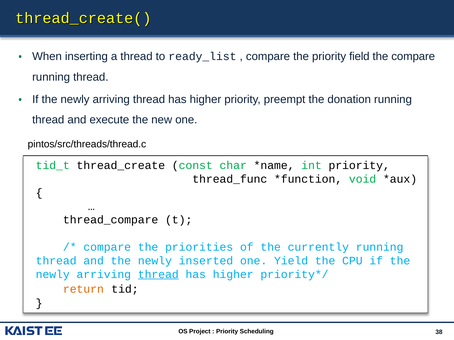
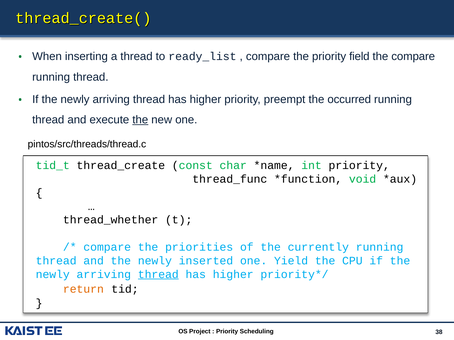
donation: donation -> occurred
the at (140, 120) underline: none -> present
thread_compare: thread_compare -> thread_whether
